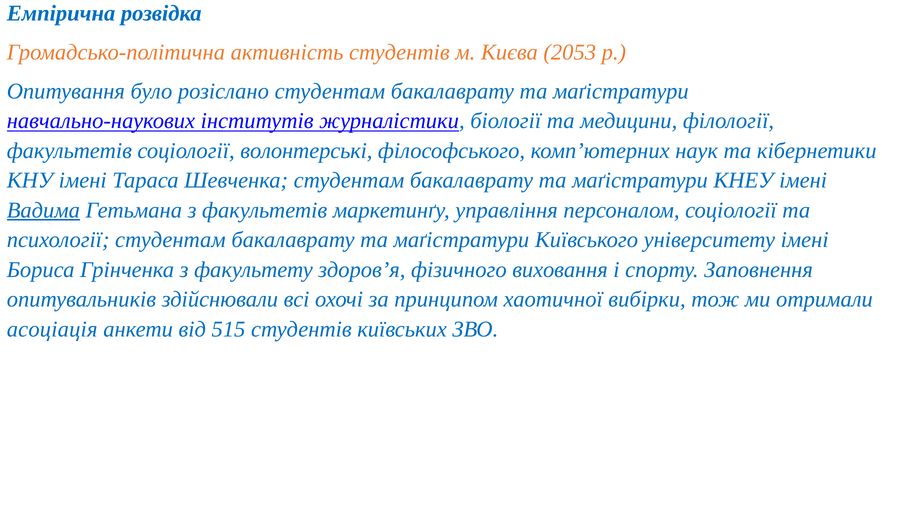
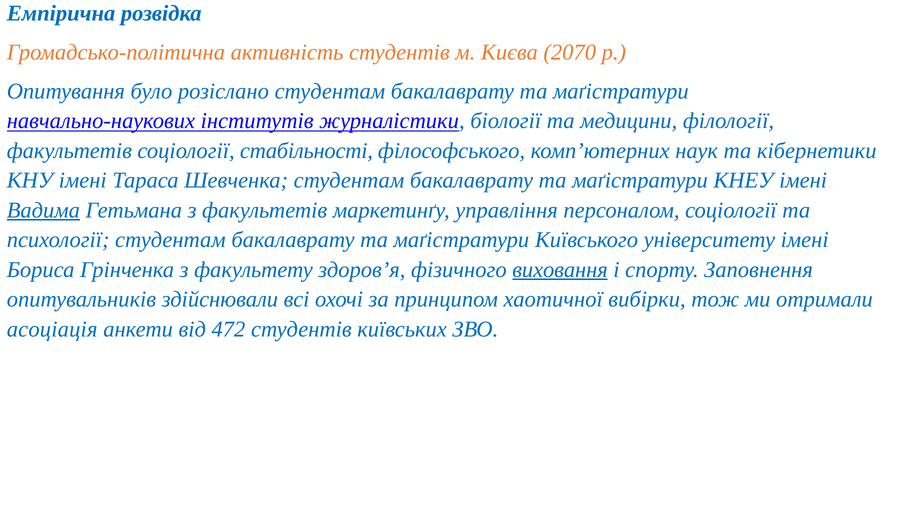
2053: 2053 -> 2070
волонтерські: волонтерські -> стабільності
виховання underline: none -> present
515: 515 -> 472
